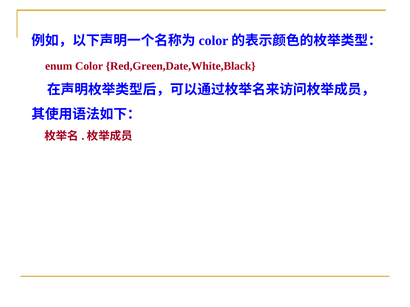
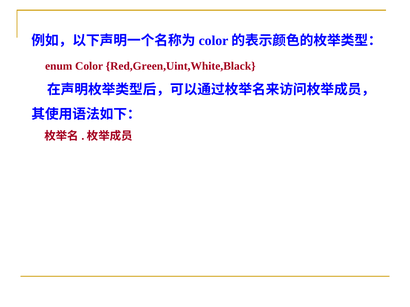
Red,Green,Date,White,Black: Red,Green,Date,White,Black -> Red,Green,Uint,White,Black
